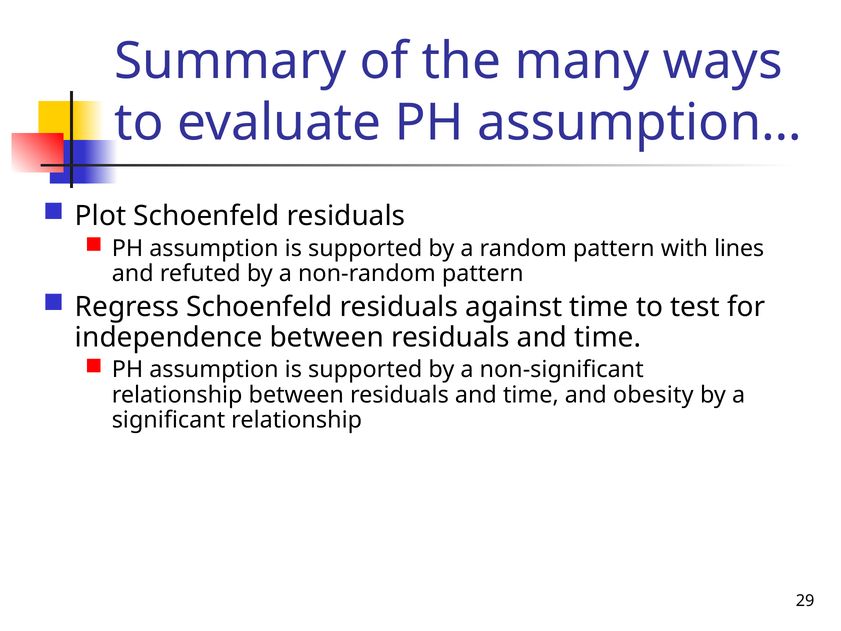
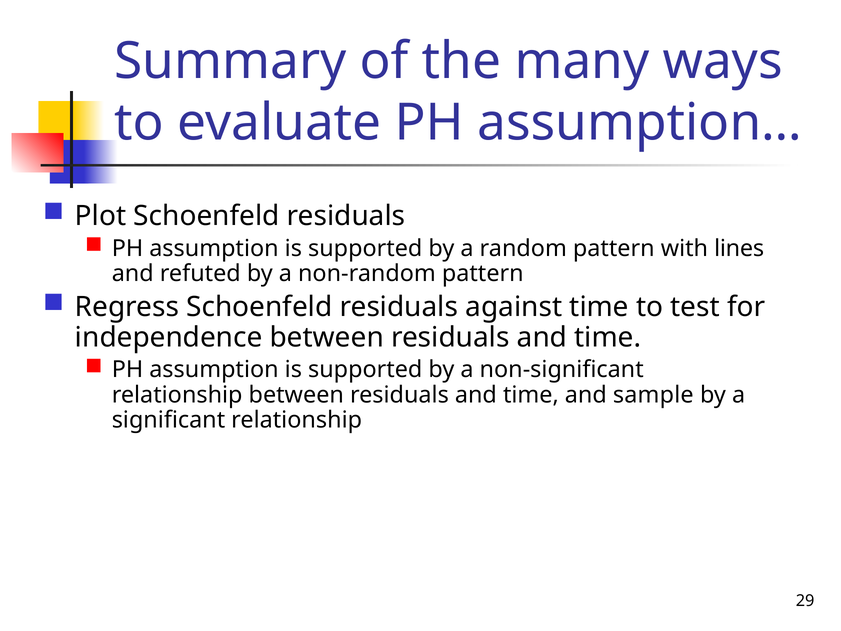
obesity: obesity -> sample
